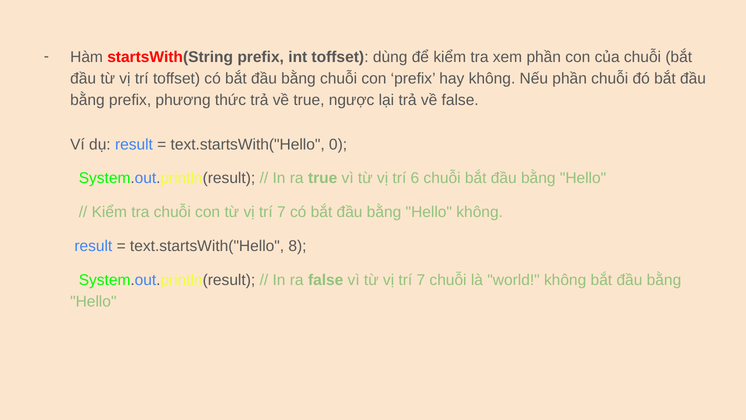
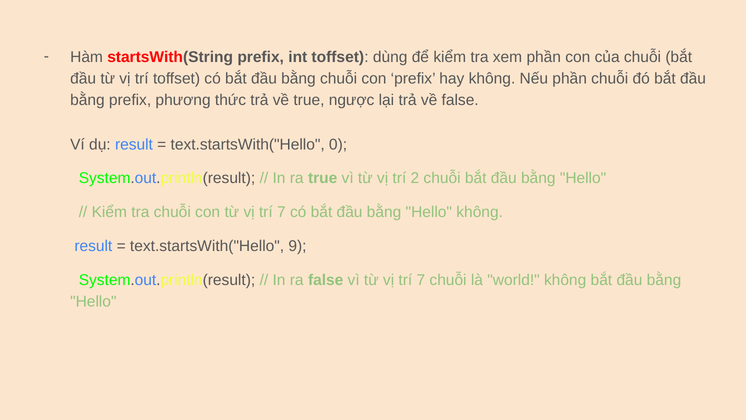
6: 6 -> 2
8: 8 -> 9
